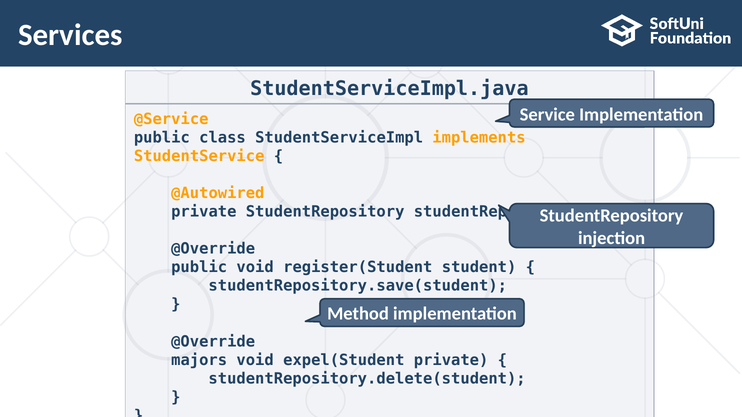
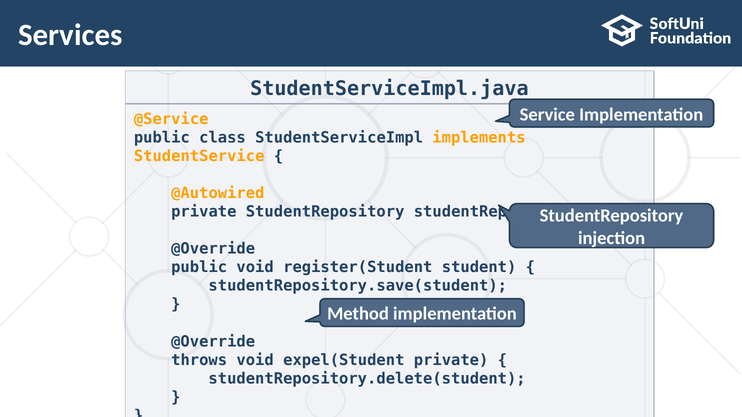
majors: majors -> throws
